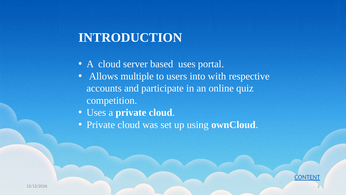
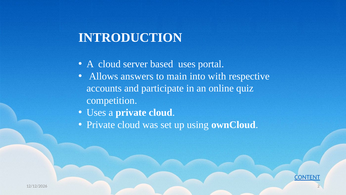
multiple: multiple -> answers
users: users -> main
